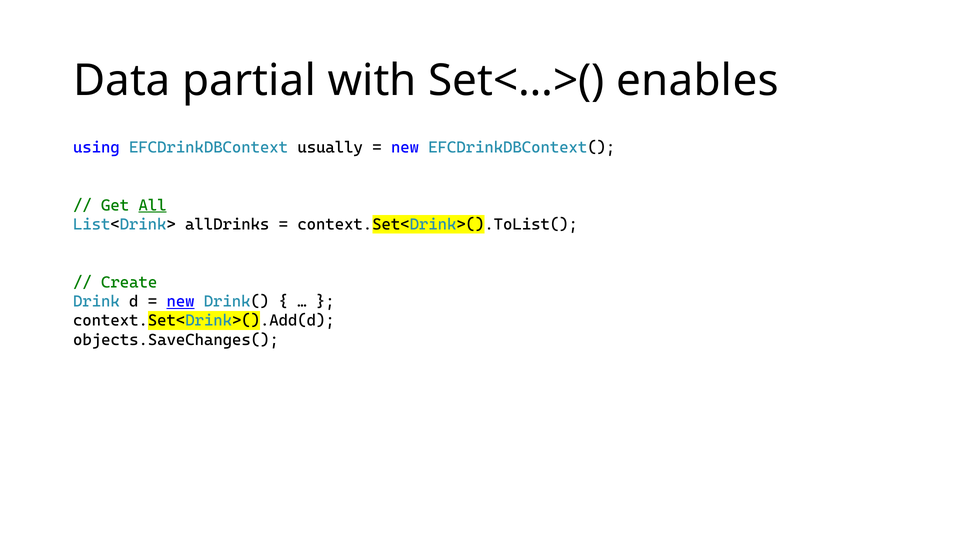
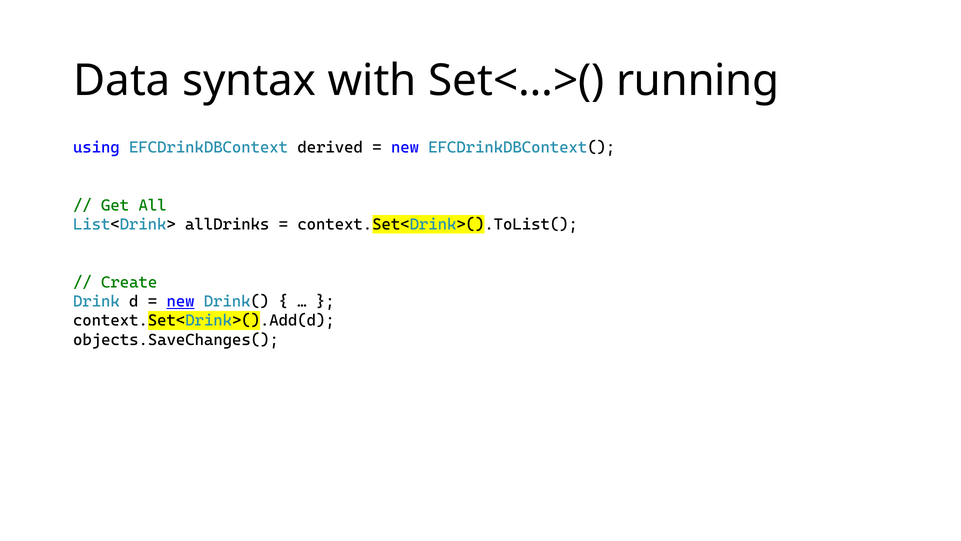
partial: partial -> syntax
enables: enables -> running
usually: usually -> derived
All underline: present -> none
